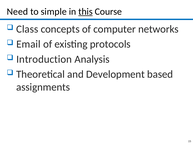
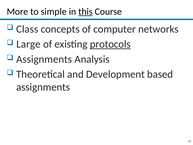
Need: Need -> More
Email: Email -> Large
protocols underline: none -> present
Introduction at (44, 59): Introduction -> Assignments
